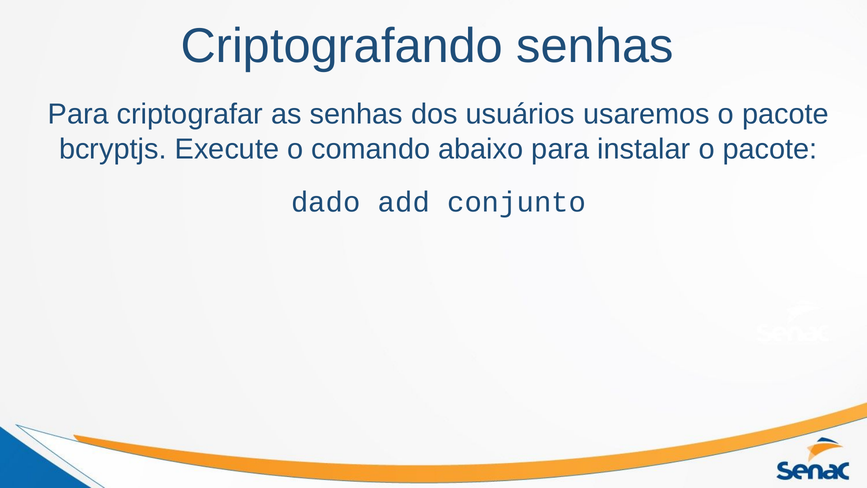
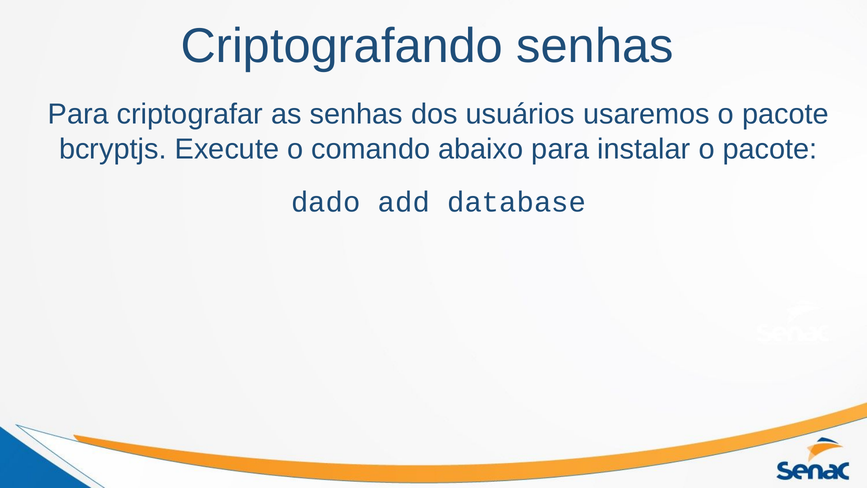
conjunto: conjunto -> database
